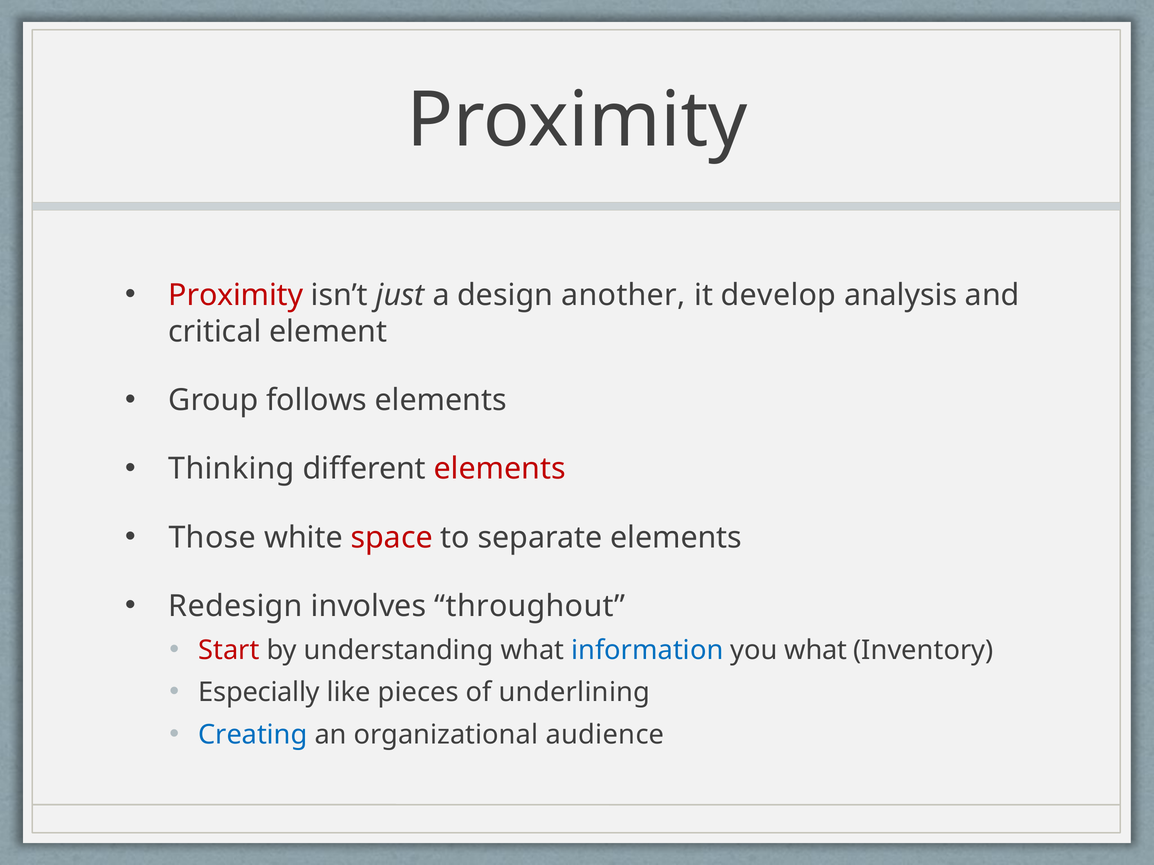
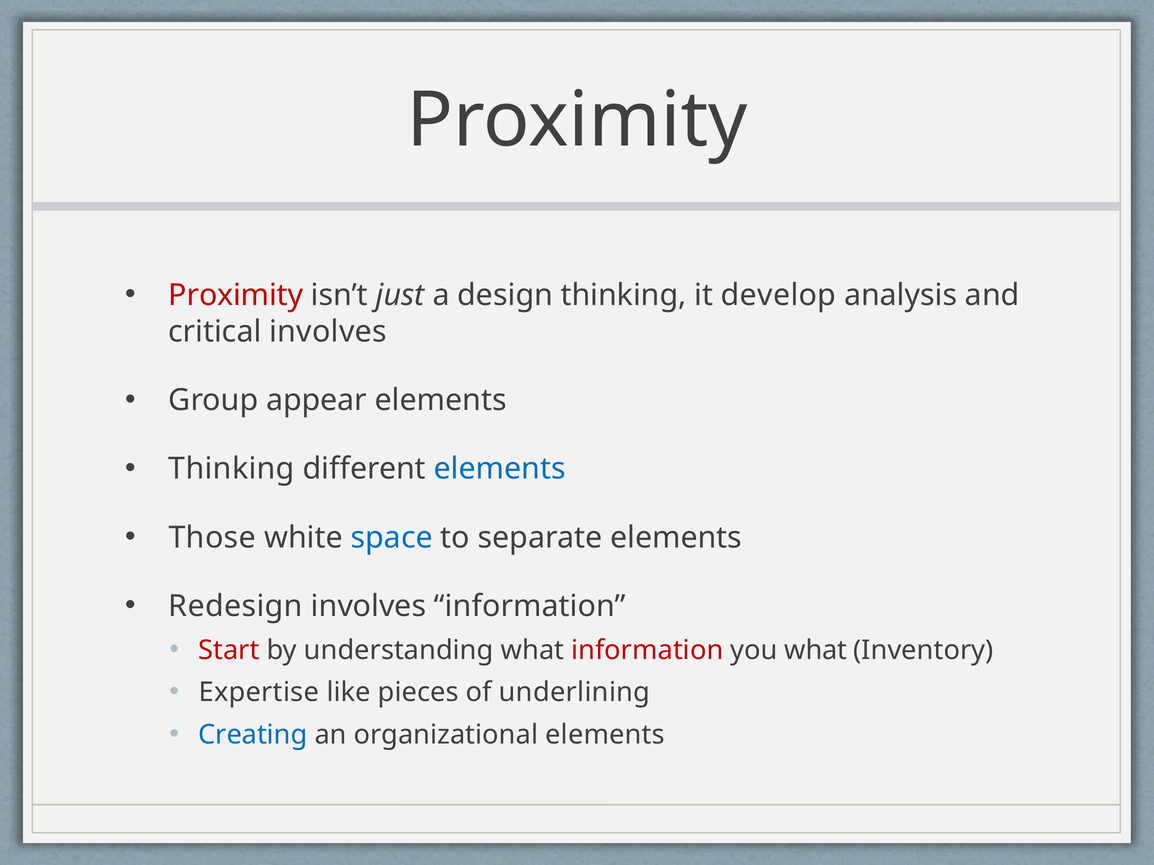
design another: another -> thinking
critical element: element -> involves
follows: follows -> appear
elements at (500, 469) colour: red -> blue
space colour: red -> blue
involves throughout: throughout -> information
information at (647, 650) colour: blue -> red
Especially: Especially -> Expertise
organizational audience: audience -> elements
